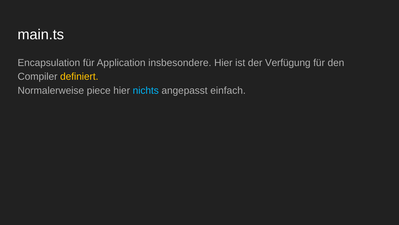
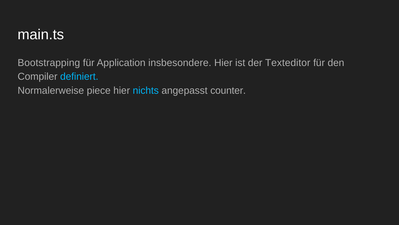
Encapsulation: Encapsulation -> Bootstrapping
Verfügung: Verfügung -> Texteditor
definiert colour: yellow -> light blue
einfach: einfach -> counter
